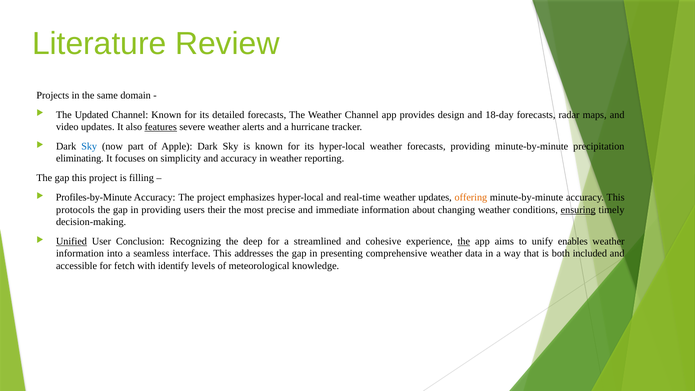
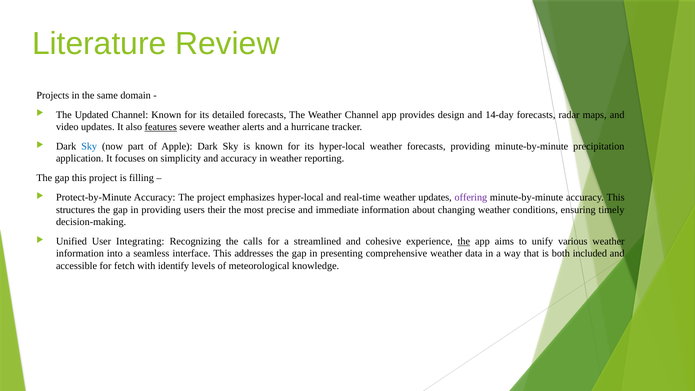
18-day: 18-day -> 14-day
eliminating: eliminating -> application
Profiles-by-Minute: Profiles-by-Minute -> Protect-by-Minute
offering colour: orange -> purple
protocols: protocols -> structures
ensuring underline: present -> none
Unified underline: present -> none
Conclusion: Conclusion -> Integrating
deep: deep -> calls
enables: enables -> various
